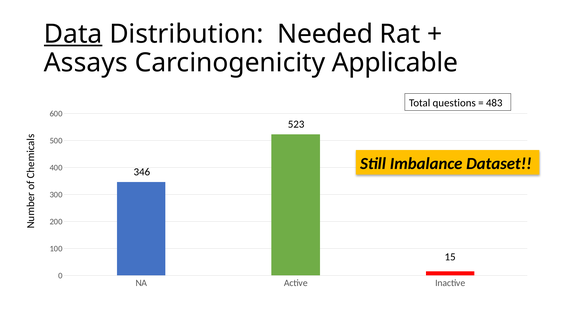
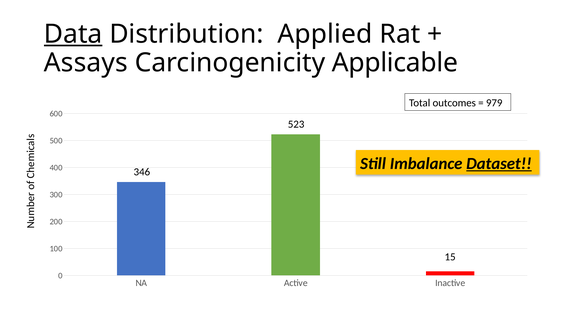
Needed: Needed -> Applied
questions: questions -> outcomes
483: 483 -> 979
Dataset underline: none -> present
